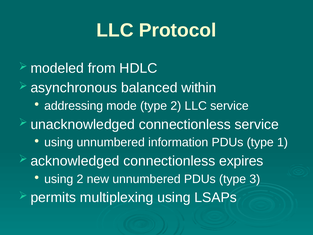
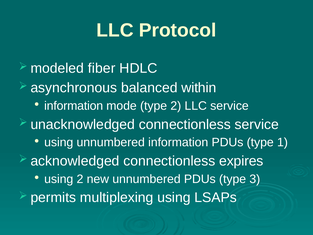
from: from -> fiber
addressing at (74, 106): addressing -> information
